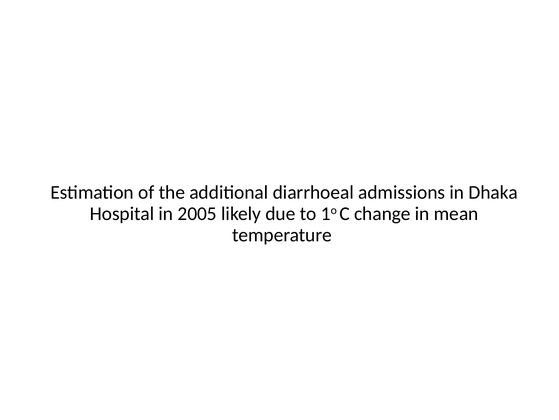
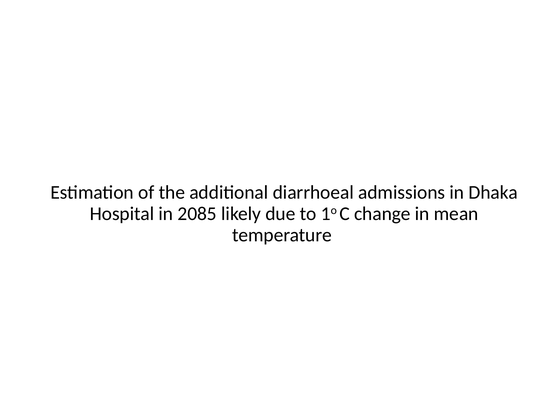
2005: 2005 -> 2085
